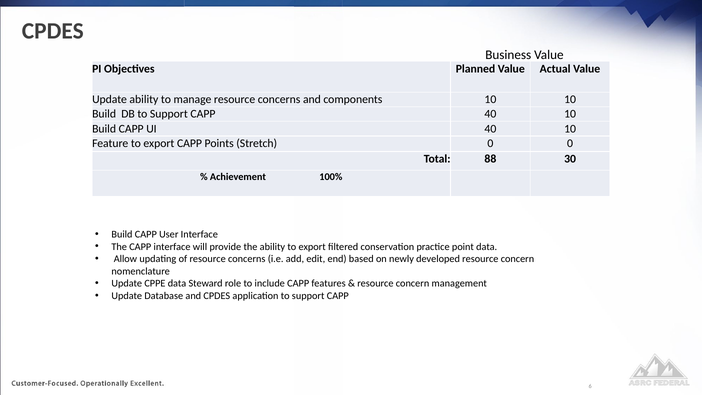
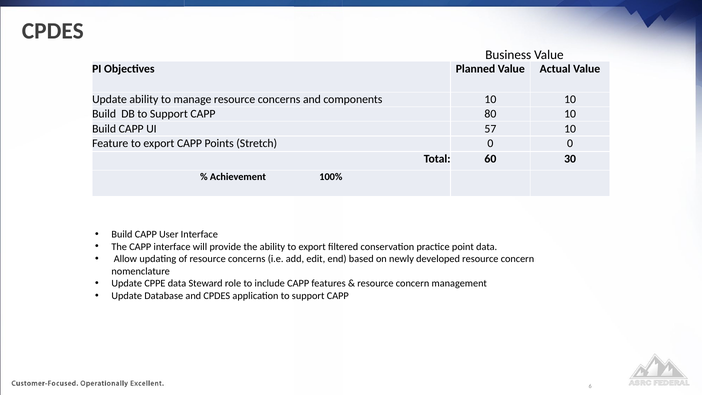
CAPP 40: 40 -> 80
UI 40: 40 -> 57
88: 88 -> 60
